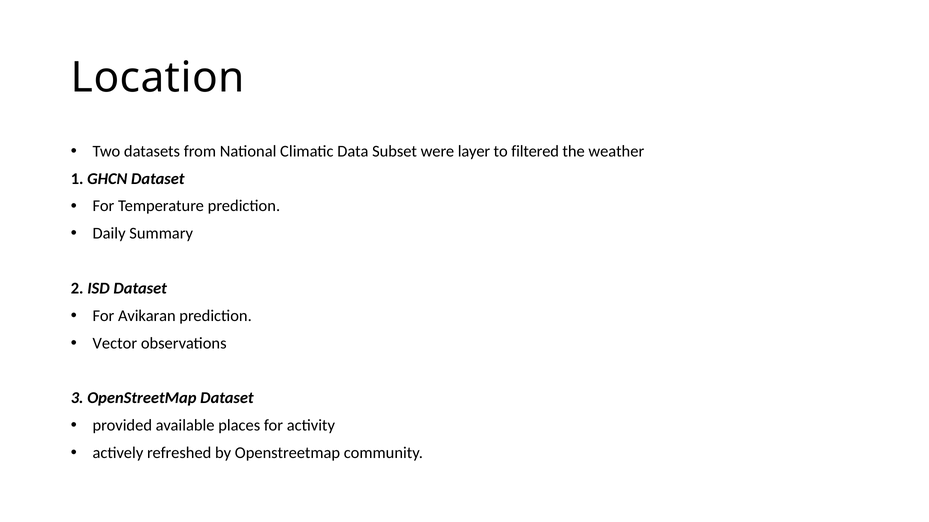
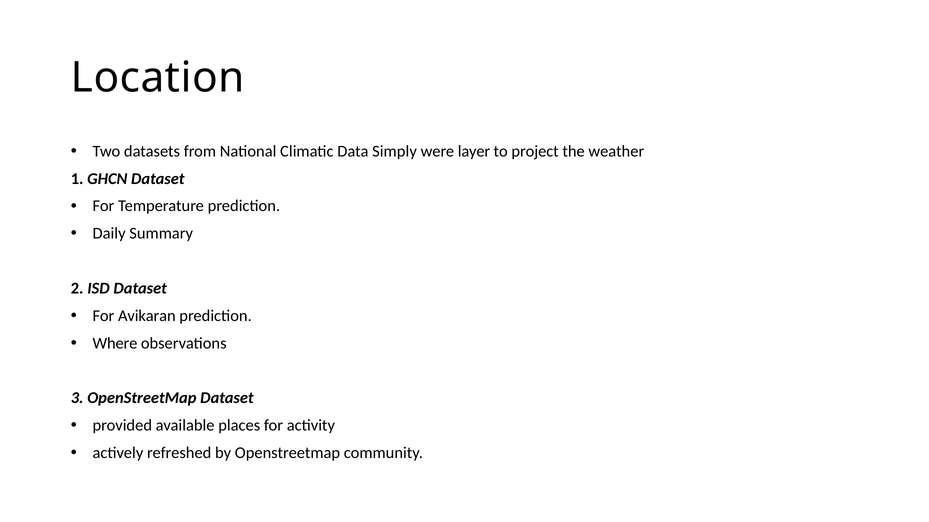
Subset: Subset -> Simply
filtered: filtered -> project
Vector: Vector -> Where
